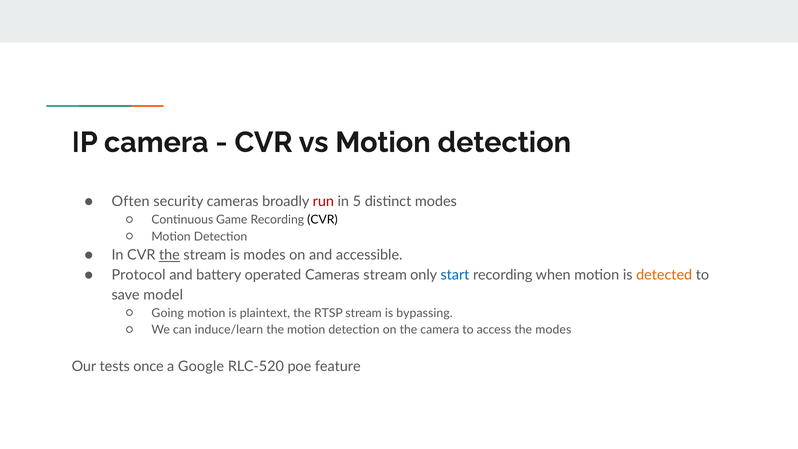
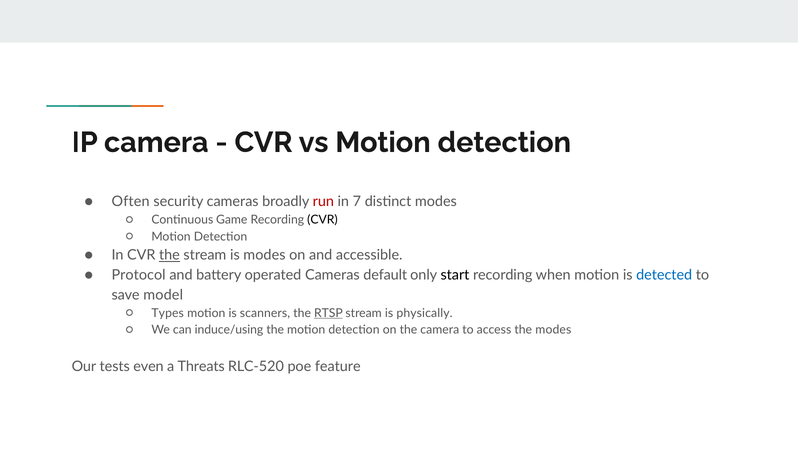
5: 5 -> 7
Cameras stream: stream -> default
start colour: blue -> black
detected colour: orange -> blue
Going: Going -> Types
plaintext: plaintext -> scanners
RTSP underline: none -> present
bypassing: bypassing -> physically
induce/learn: induce/learn -> induce/using
once: once -> even
Google: Google -> Threats
